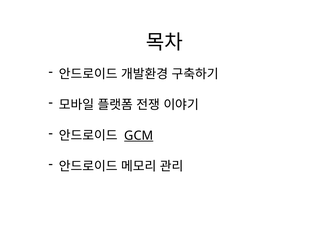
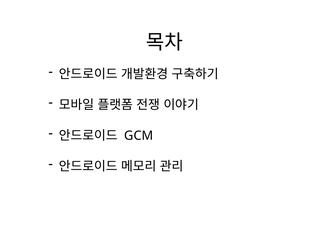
GCM underline: present -> none
